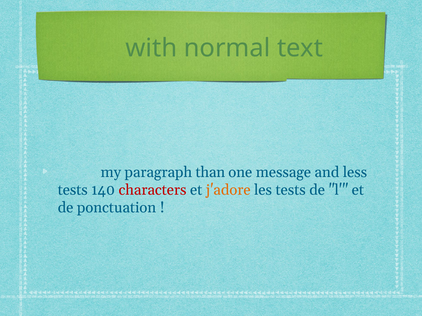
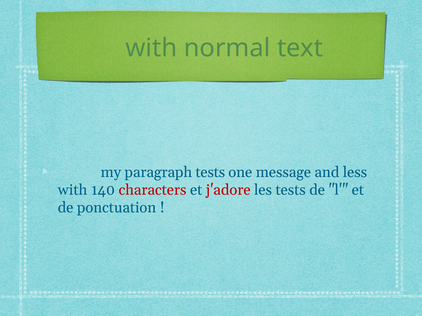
paragraph than: than -> tests
tests at (73, 190): tests -> with
j'adore colour: orange -> red
